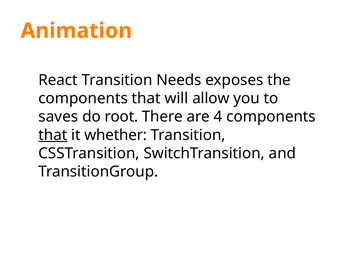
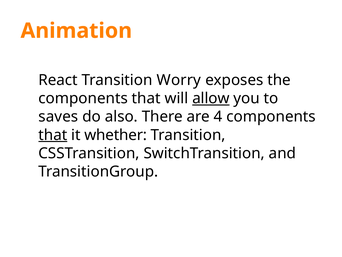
Needs: Needs -> Worry
allow underline: none -> present
root: root -> also
